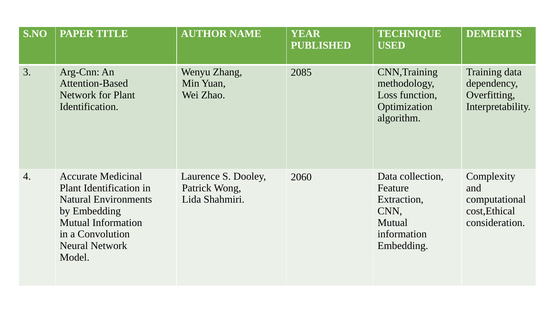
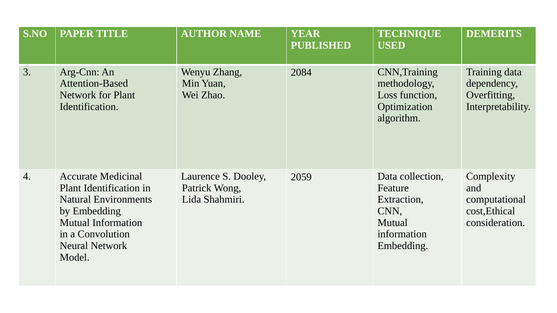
2085: 2085 -> 2084
2060: 2060 -> 2059
